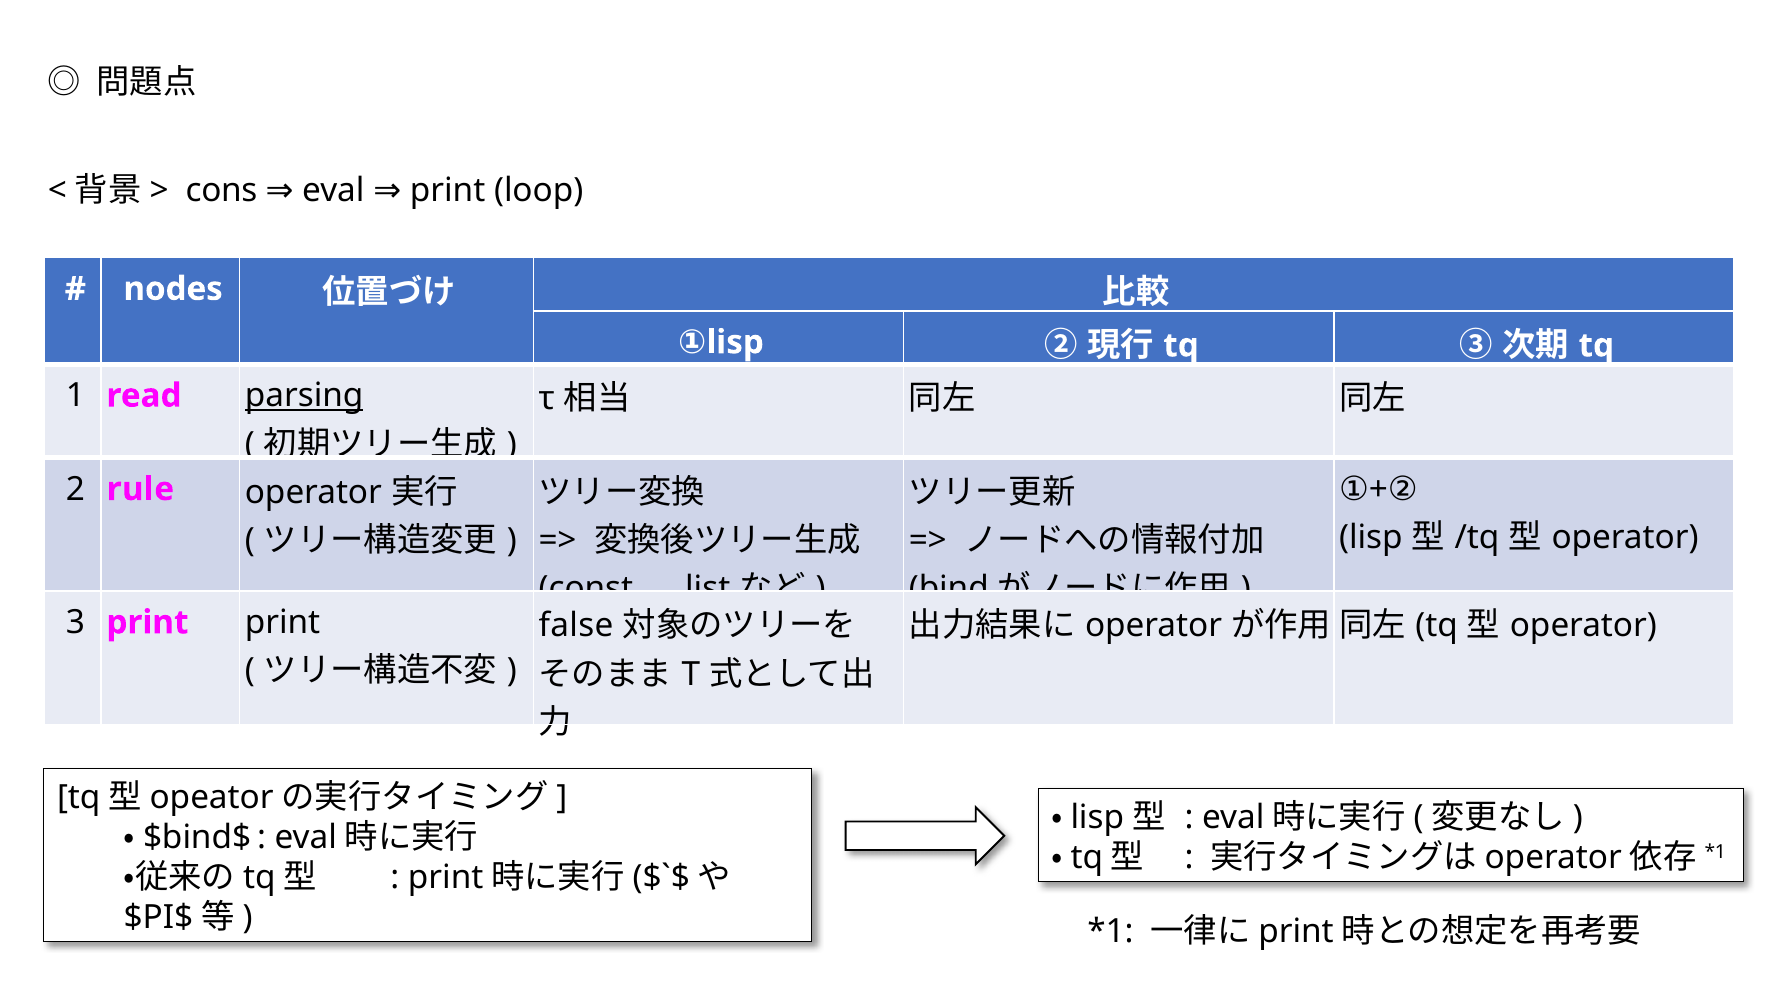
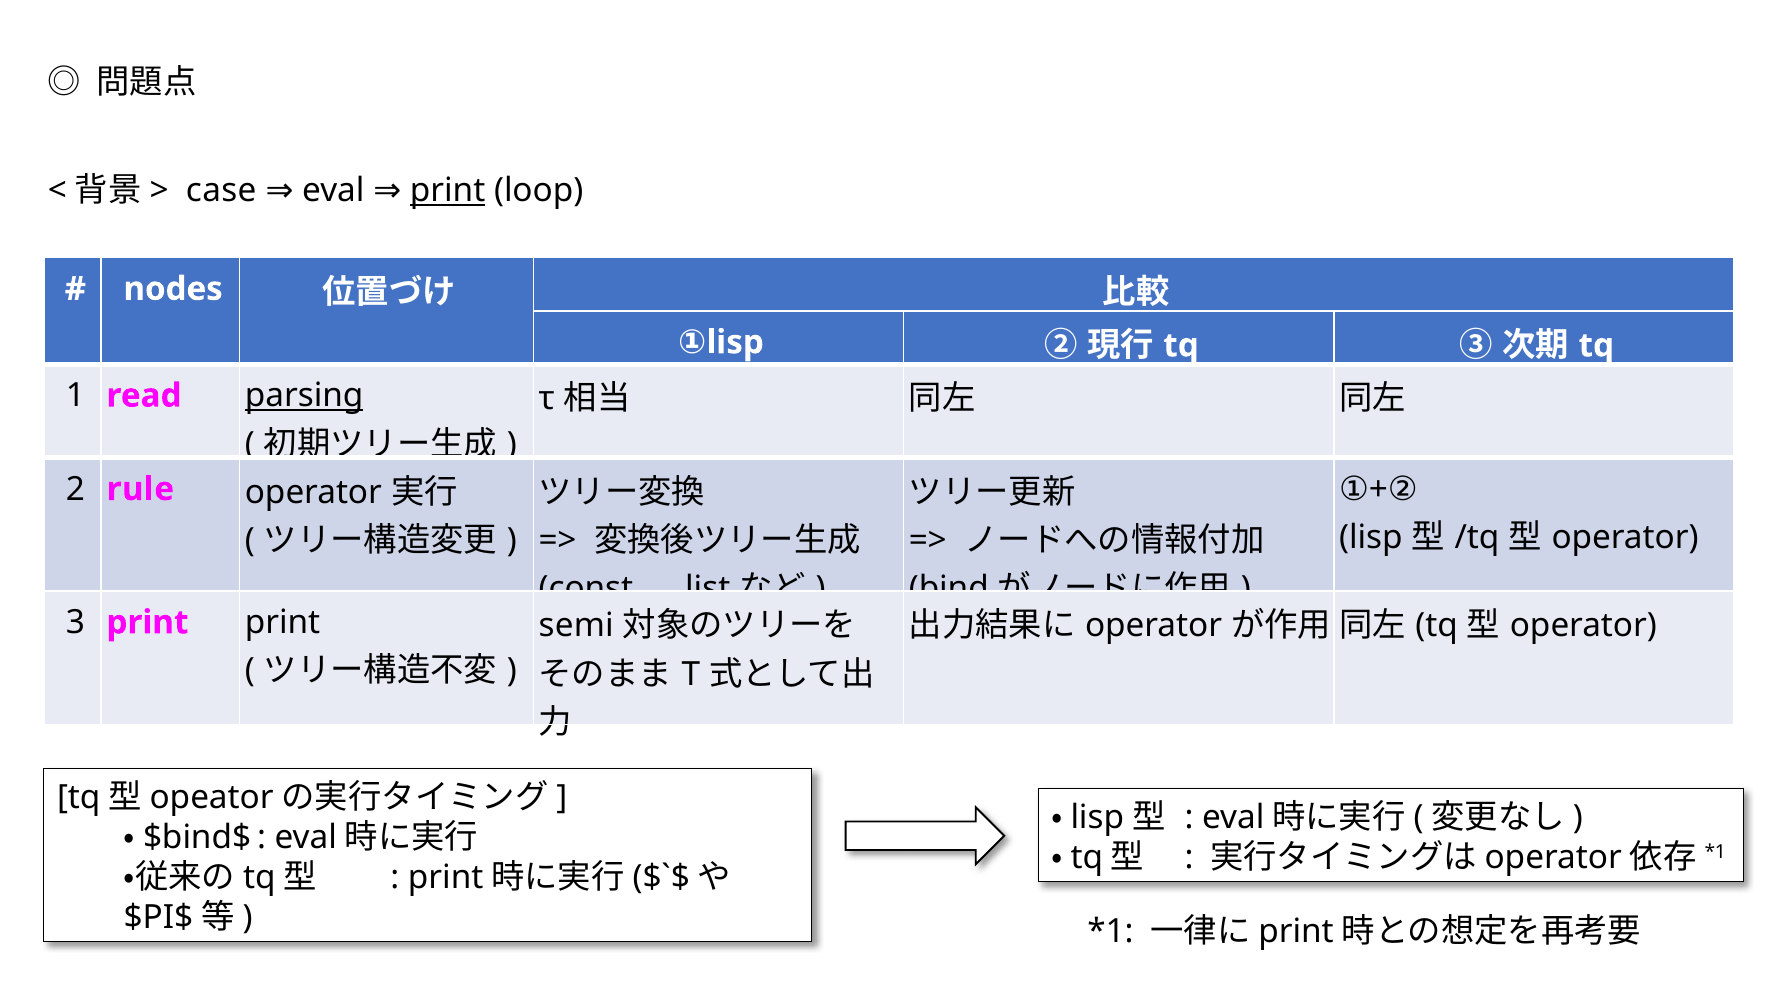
cons: cons -> case
print at (448, 191) underline: none -> present
false: false -> semi
